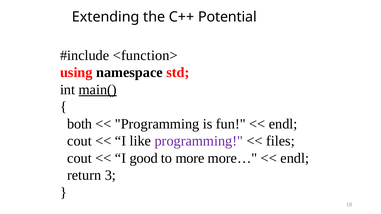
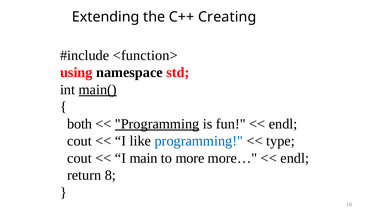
Potential: Potential -> Creating
Programming at (157, 124) underline: none -> present
programming at (199, 141) colour: purple -> blue
files: files -> type
good: good -> main
3: 3 -> 8
